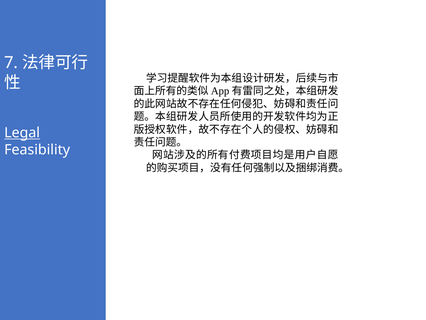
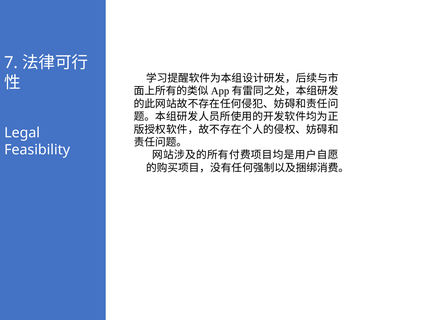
Legal underline: present -> none
